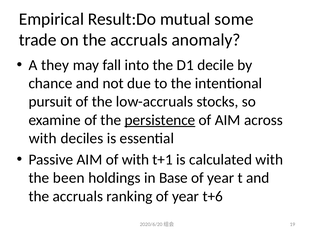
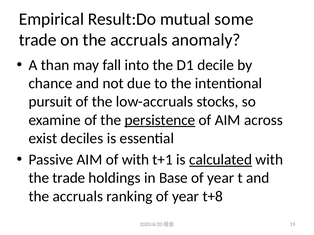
they: they -> than
with at (43, 139): with -> exist
calculated underline: none -> present
the been: been -> trade
t+6: t+6 -> t+8
